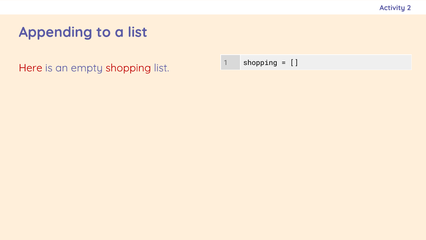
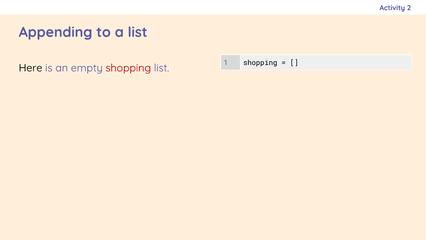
Here colour: red -> black
